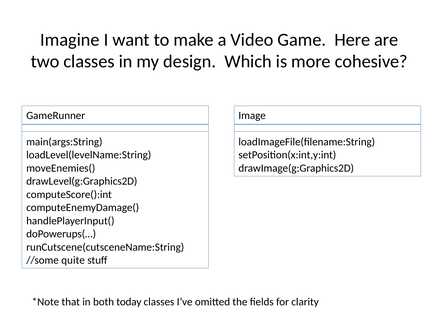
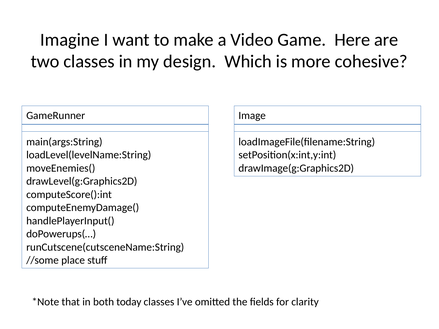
quite: quite -> place
